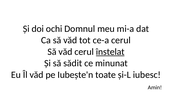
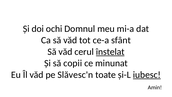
ce-a cerul: cerul -> sfânt
sădit: sădit -> copii
Iubește'n: Iubește'n -> Slăvesc'n
iubesc underline: none -> present
